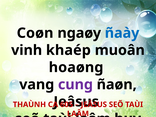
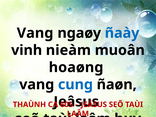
Coøn at (35, 33): Coøn -> Vang
khaép: khaép -> nieàm
cung colour: purple -> blue
